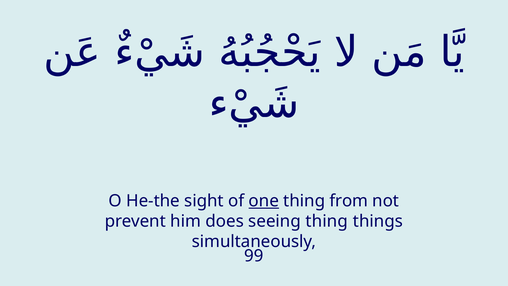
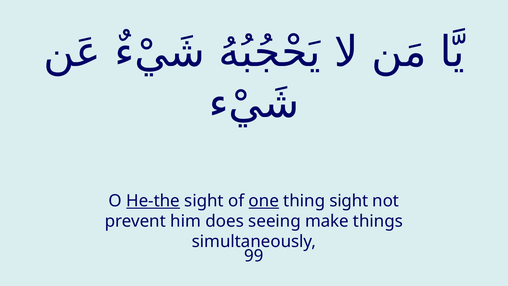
He-the underline: none -> present
thing from: from -> sight
seeing thing: thing -> make
